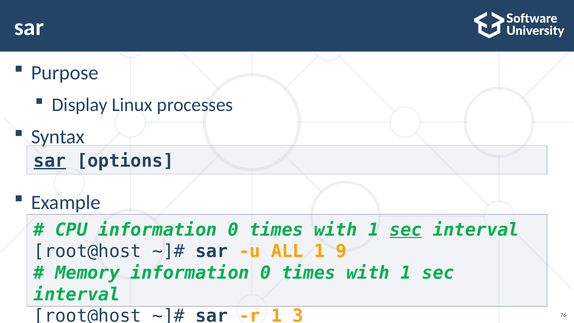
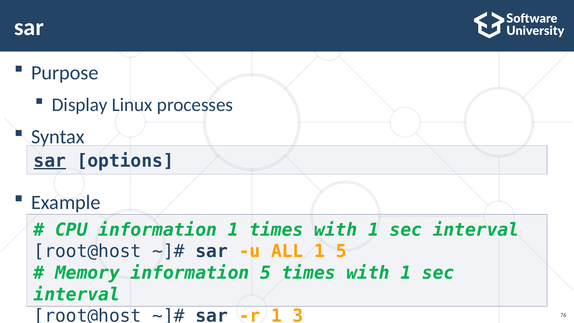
CPU information 0: 0 -> 1
sec at (406, 230) underline: present -> none
1 9: 9 -> 5
Memory information 0: 0 -> 5
